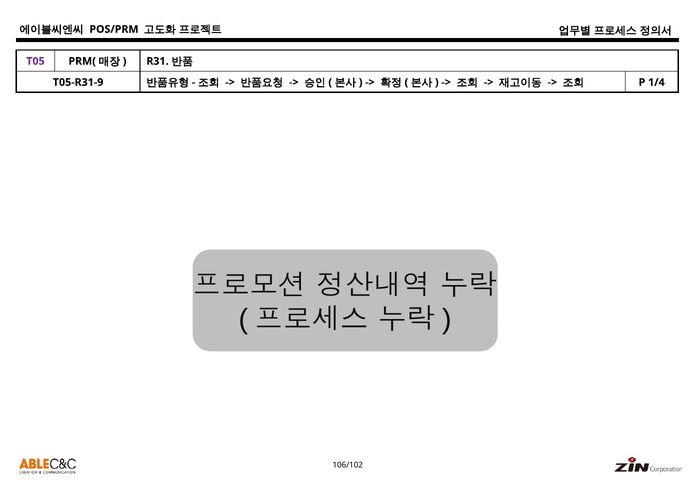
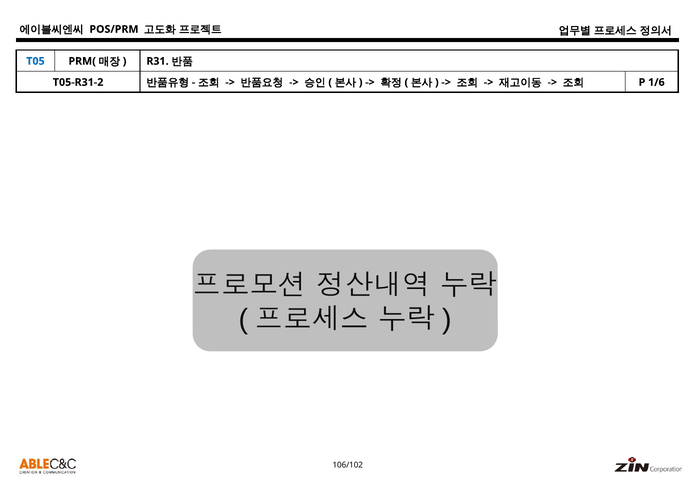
T05 colour: purple -> blue
T05-R31-9: T05-R31-9 -> T05-R31-2
1/4: 1/4 -> 1/6
